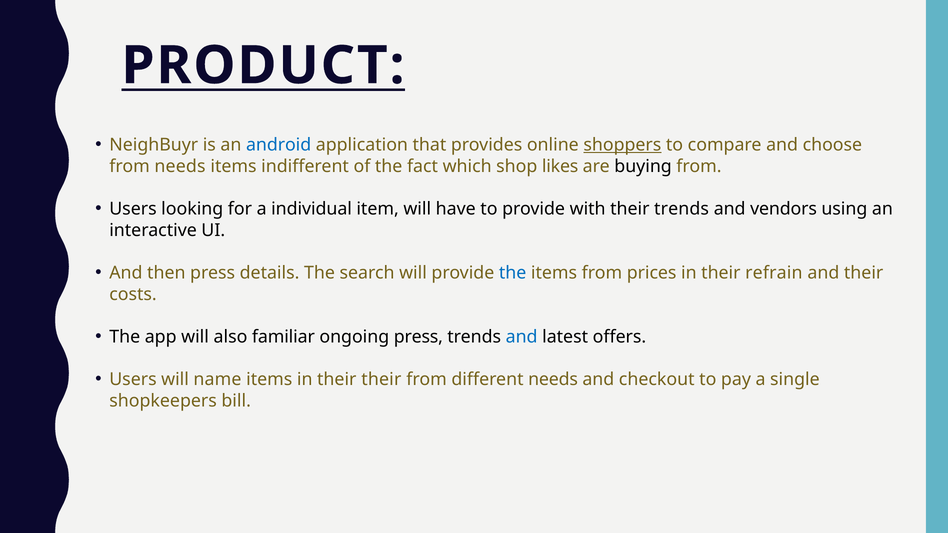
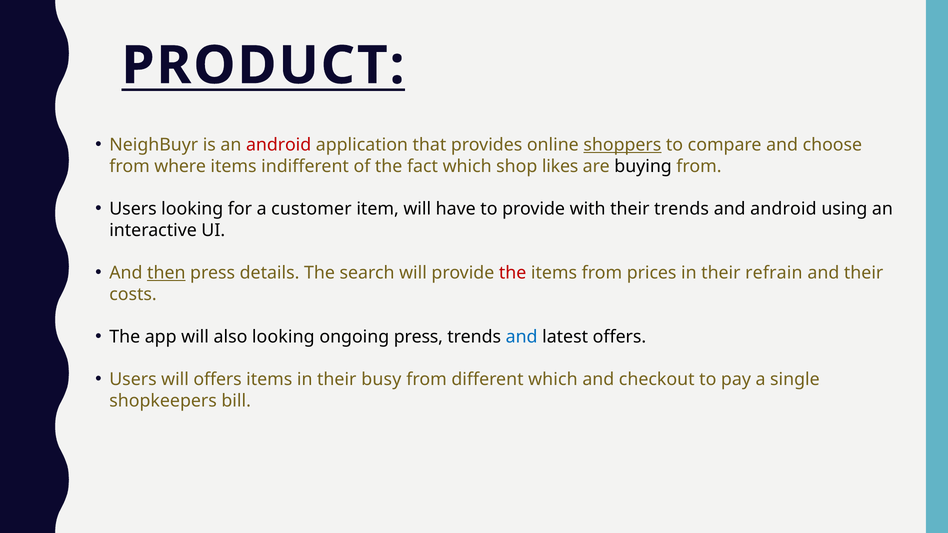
android at (279, 145) colour: blue -> red
from needs: needs -> where
individual: individual -> customer
and vendors: vendors -> android
then underline: none -> present
the at (513, 273) colour: blue -> red
also familiar: familiar -> looking
will name: name -> offers
their their: their -> busy
different needs: needs -> which
